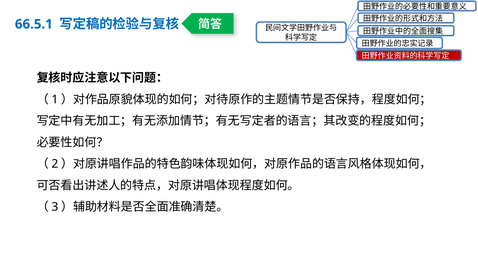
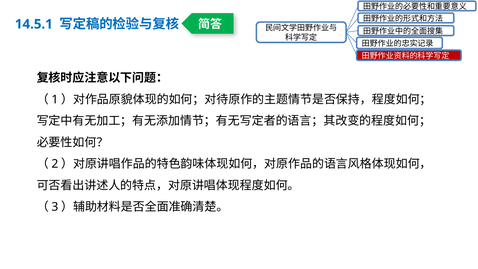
66.5.1: 66.5.1 -> 14.5.1
